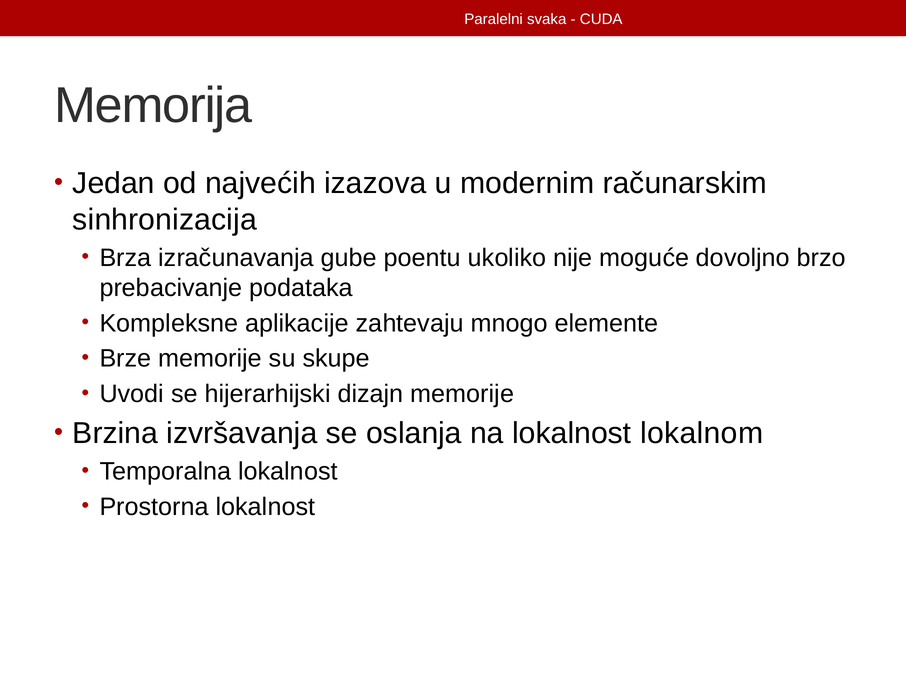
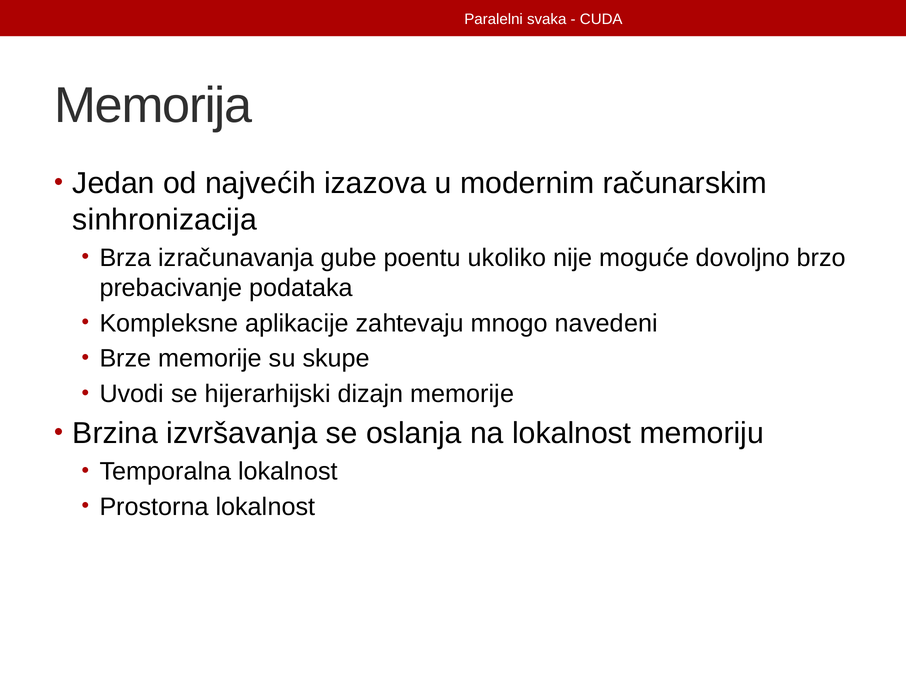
elemente: elemente -> navedeni
lokalnom: lokalnom -> memoriju
